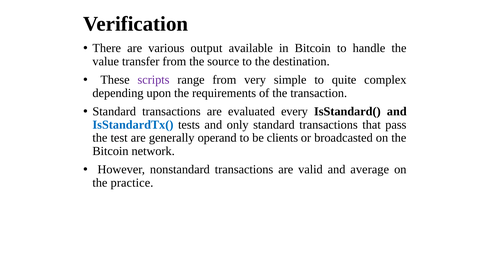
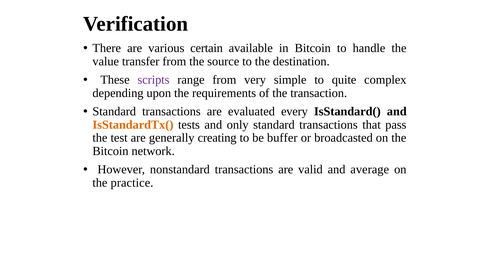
output: output -> certain
IsStandardTx( colour: blue -> orange
operand: operand -> creating
clients: clients -> buffer
